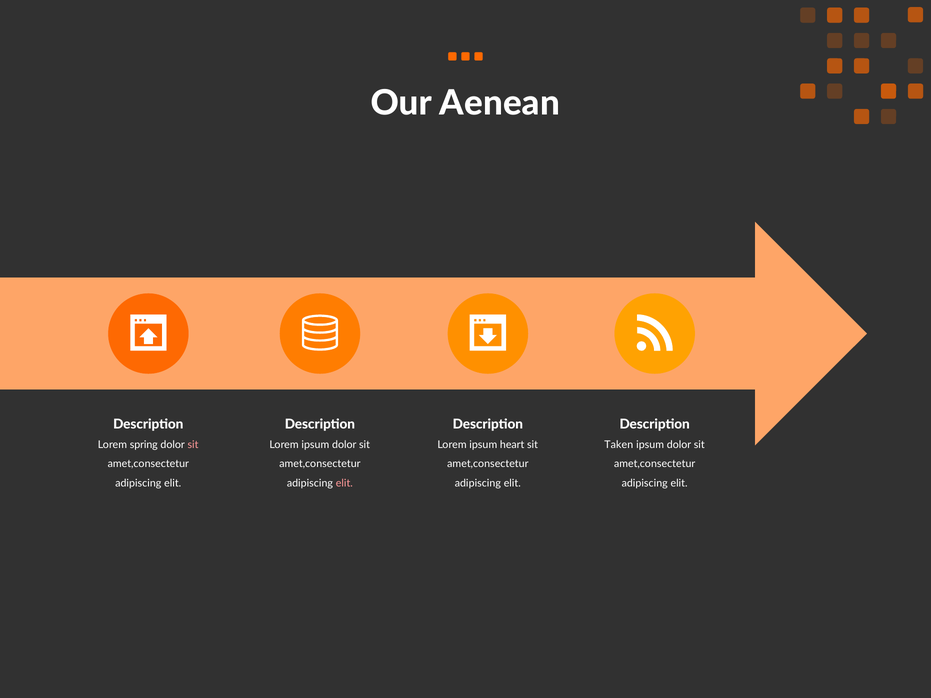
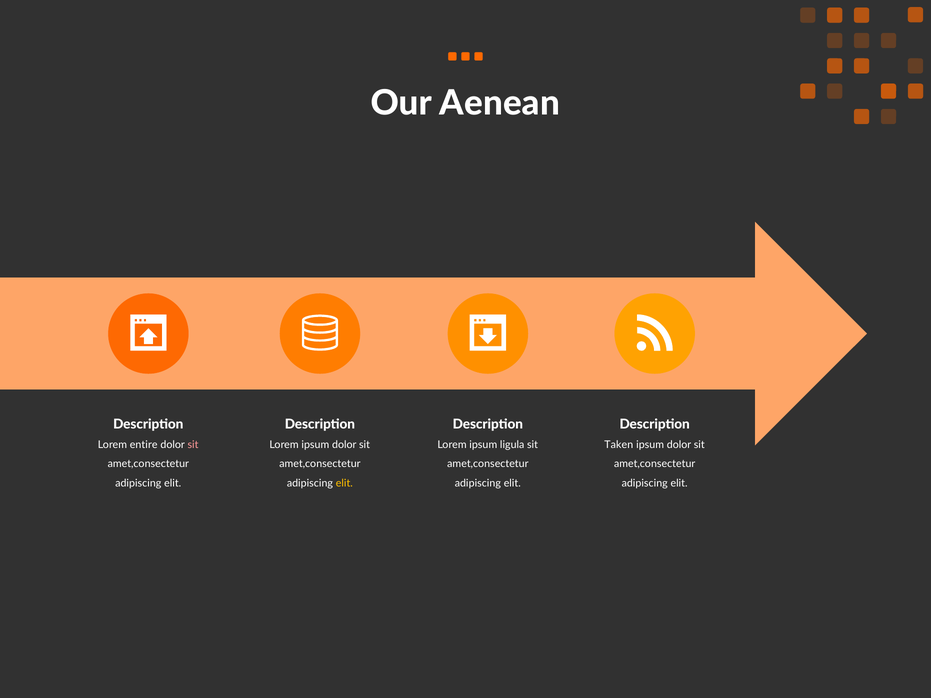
spring: spring -> entire
heart: heart -> ligula
elit at (344, 483) colour: pink -> yellow
